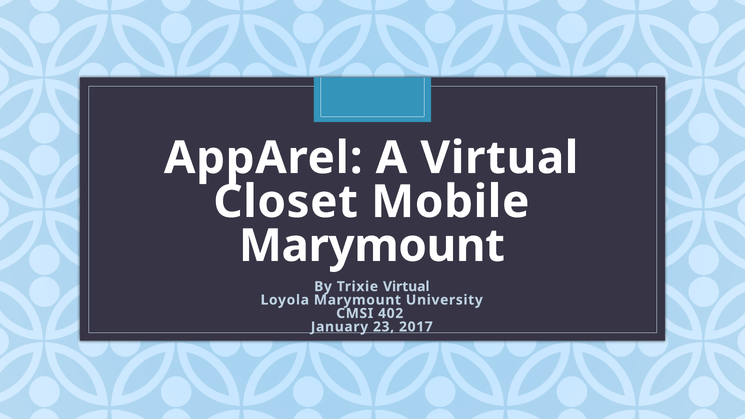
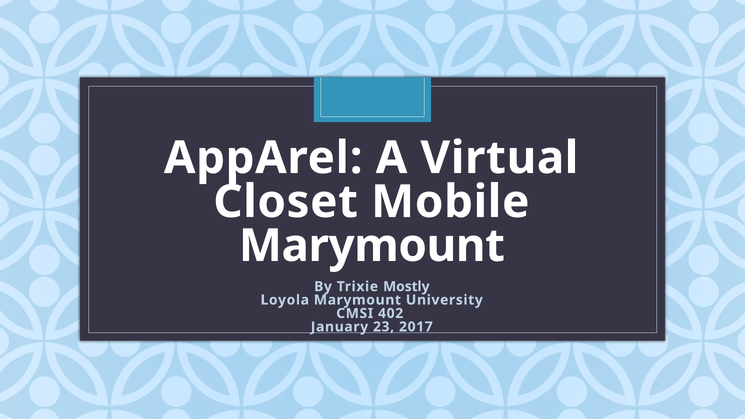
Trixie Virtual: Virtual -> Mostly
